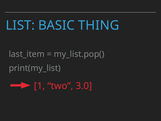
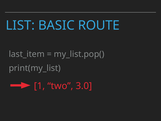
THING: THING -> ROUTE
